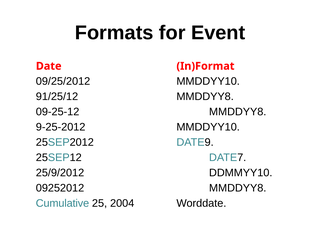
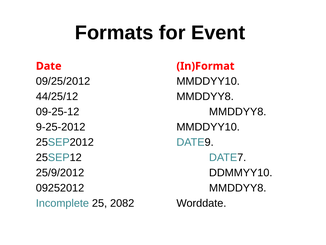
91/25/12: 91/25/12 -> 44/25/12
Cumulative: Cumulative -> Incomplete
2004: 2004 -> 2082
